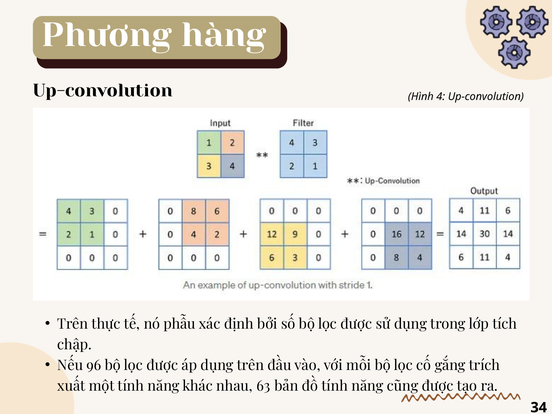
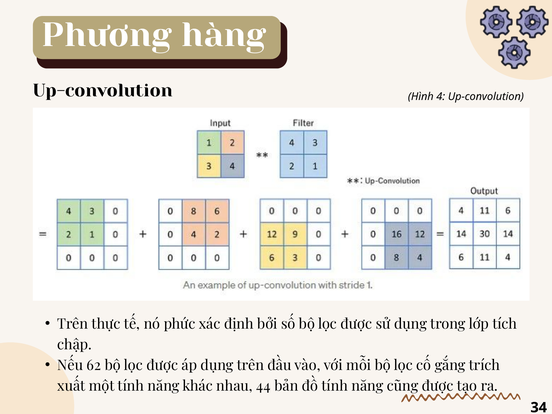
phẫu: phẫu -> phức
96: 96 -> 62
63: 63 -> 44
